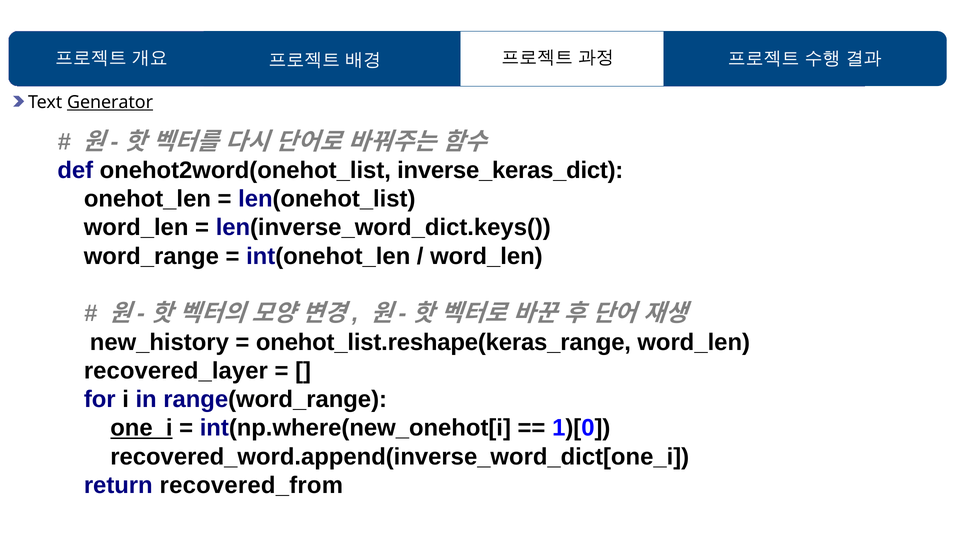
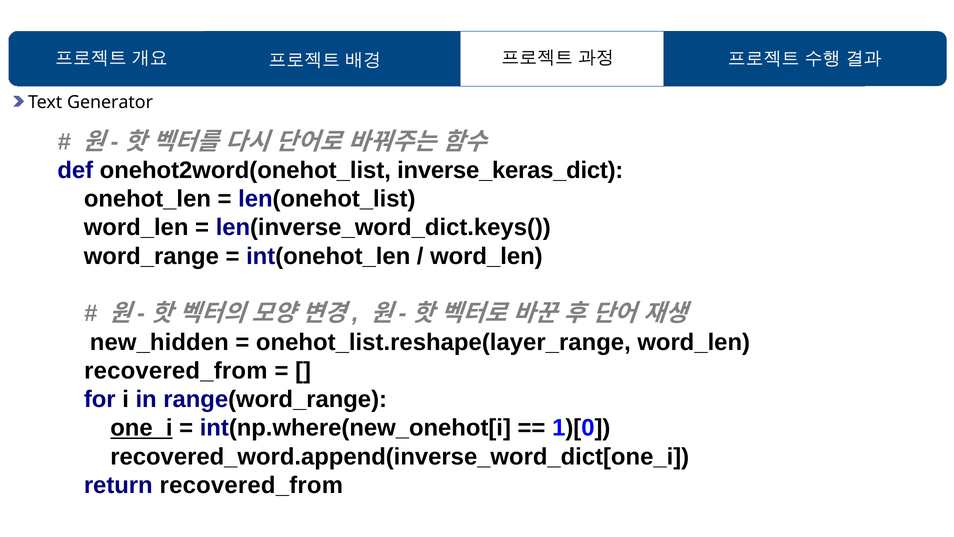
Generator underline: present -> none
new_history: new_history -> new_hidden
onehot_list.reshape(keras_range: onehot_list.reshape(keras_range -> onehot_list.reshape(layer_range
recovered_layer at (176, 371): recovered_layer -> recovered_from
